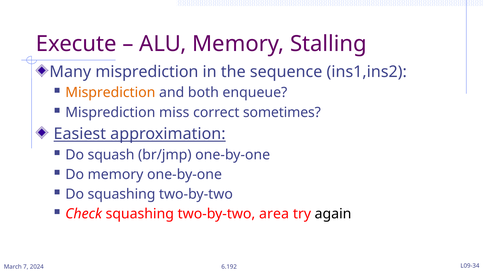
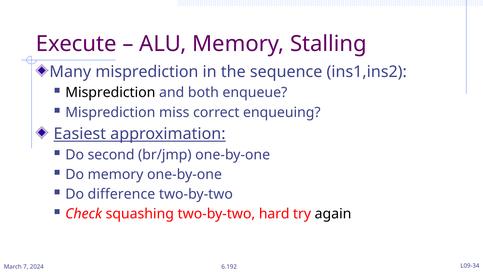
Misprediction at (110, 92) colour: orange -> black
sometimes: sometimes -> enqueuing
squash: squash -> second
Do squashing: squashing -> difference
area: area -> hard
